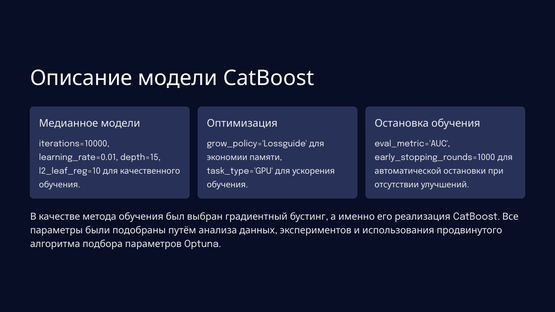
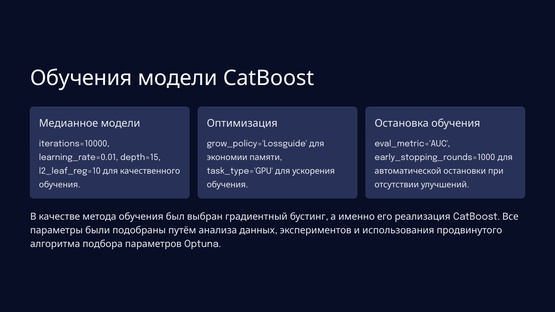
Описание at (81, 78): Описание -> Обучения
